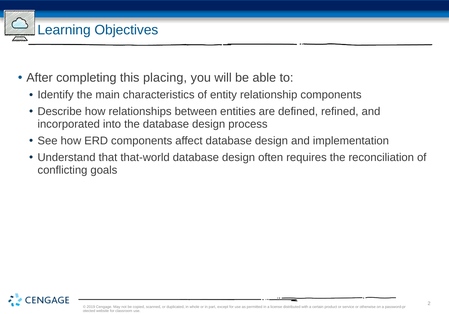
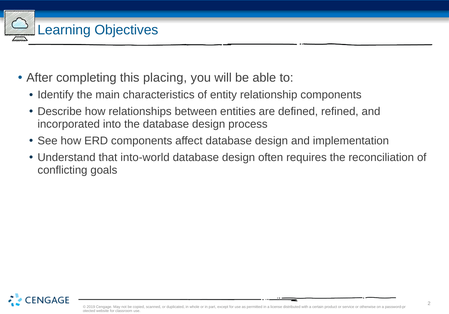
that-world: that-world -> into-world
